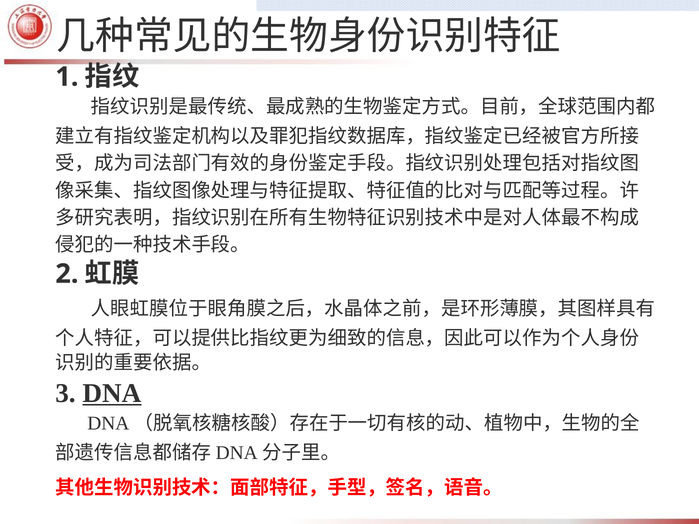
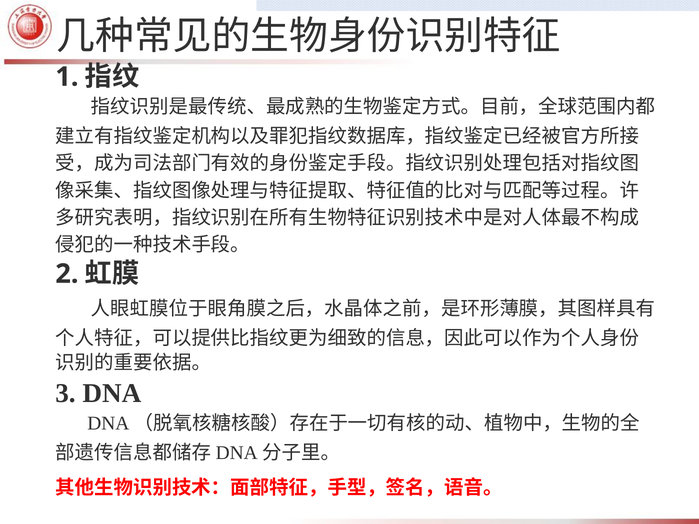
DNA underline: present -> none
